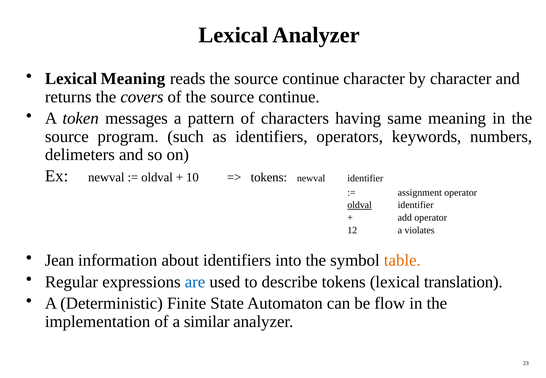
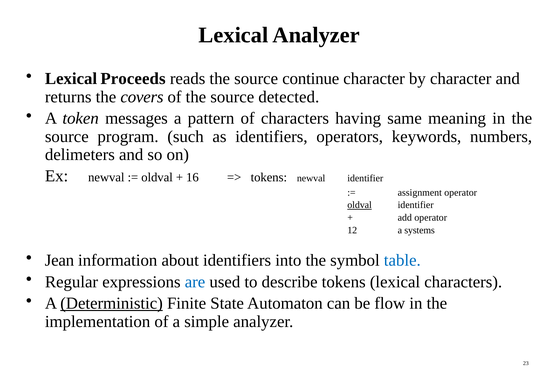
Lexical Meaning: Meaning -> Proceeds
of the source continue: continue -> detected
10: 10 -> 16
violates: violates -> systems
table colour: orange -> blue
lexical translation: translation -> characters
Deterministic underline: none -> present
similar: similar -> simple
